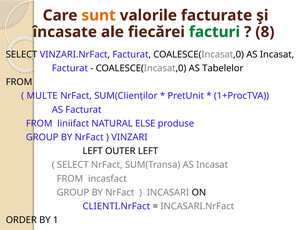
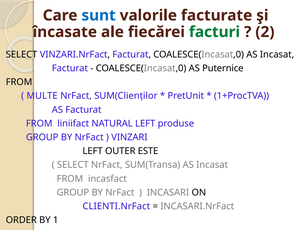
sunt colour: orange -> blue
8: 8 -> 2
Tabelelor: Tabelelor -> Puternice
NATURAL ELSE: ELSE -> LEFT
OUTER LEFT: LEFT -> ESTE
